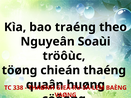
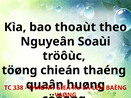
traéng: traéng -> thoaùt
